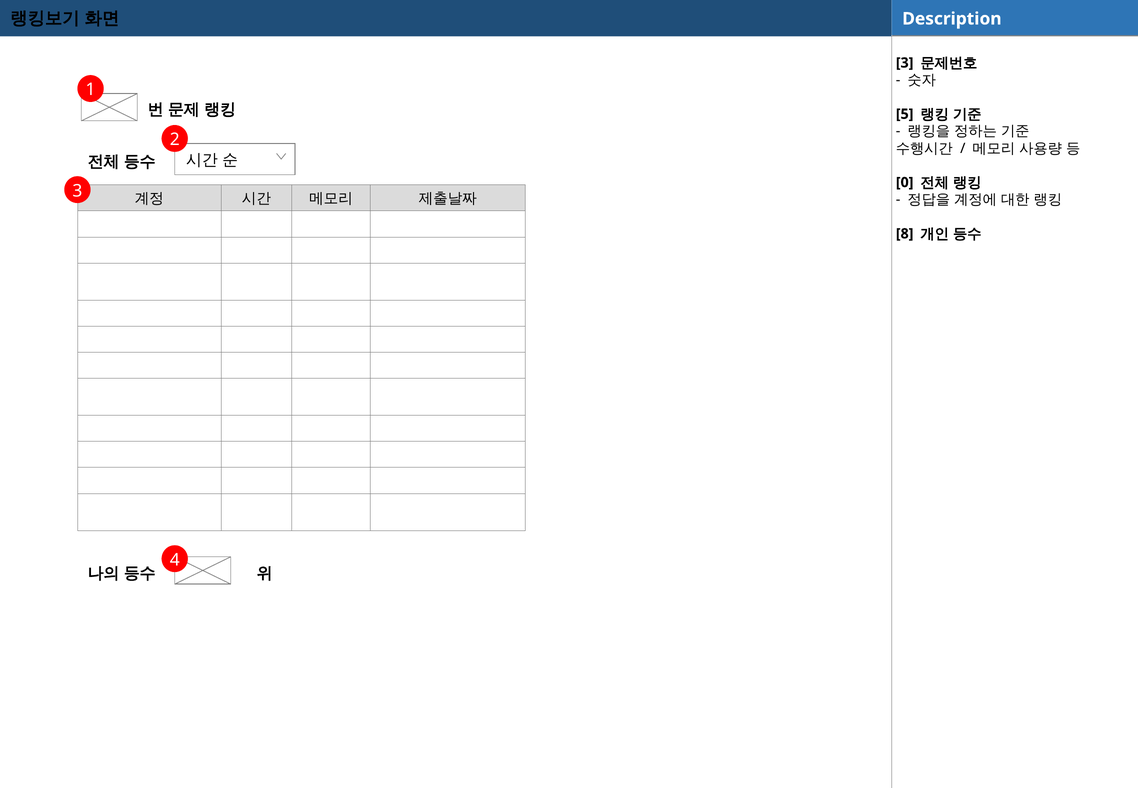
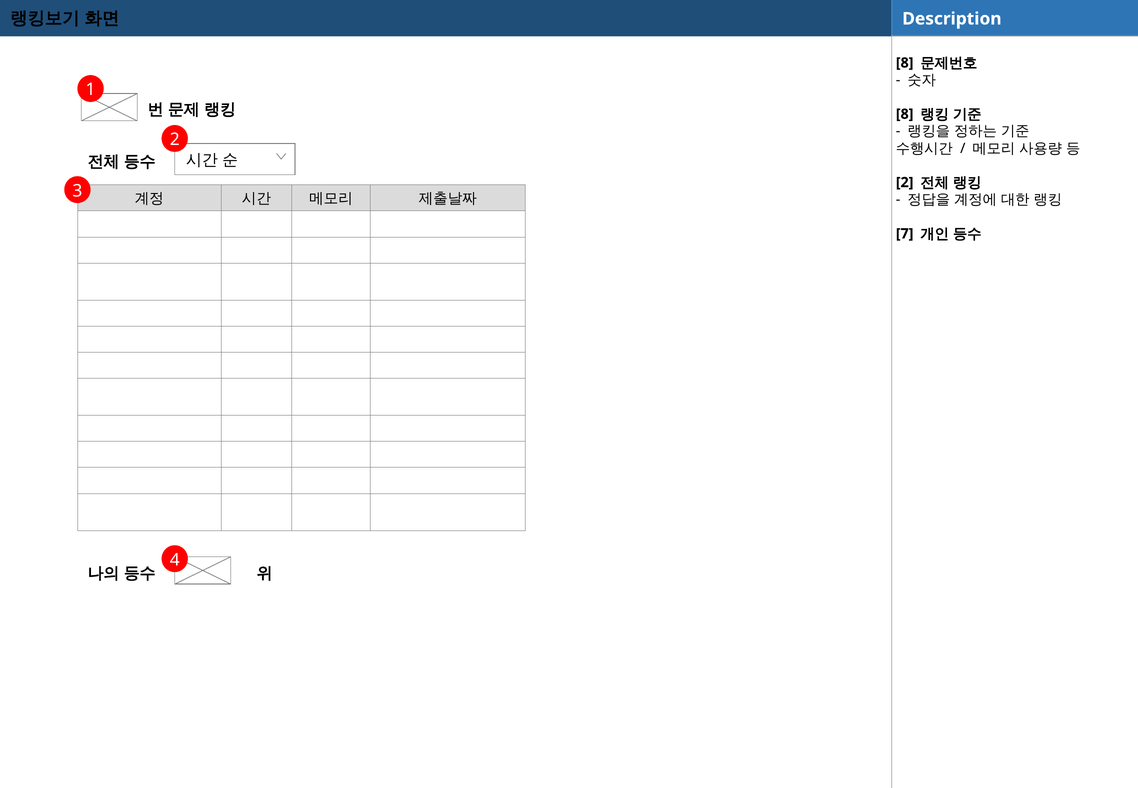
3 at (905, 63): 3 -> 8
5 at (905, 114): 5 -> 8
0 at (905, 182): 0 -> 2
8: 8 -> 7
